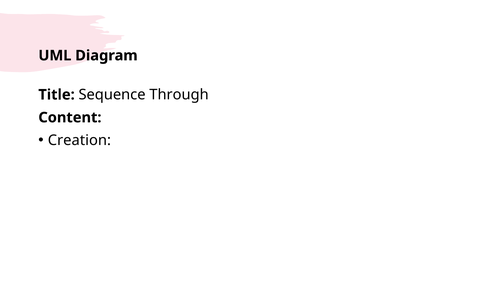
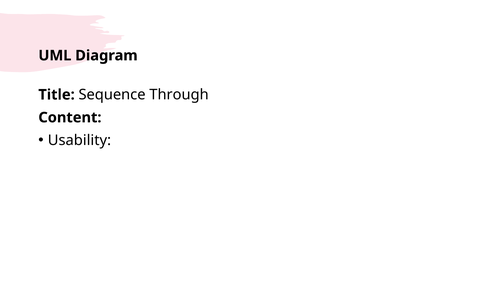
Creation: Creation -> Usability
